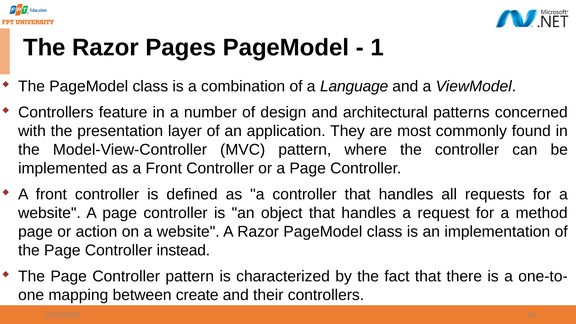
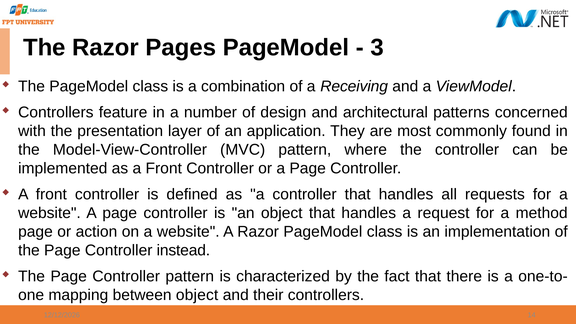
1: 1 -> 3
Language: Language -> Receiving
between create: create -> object
